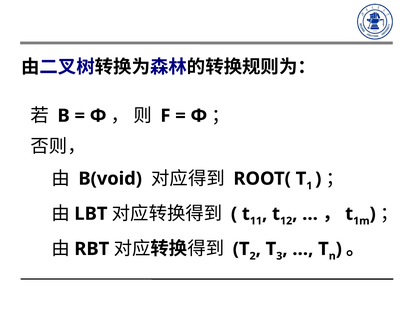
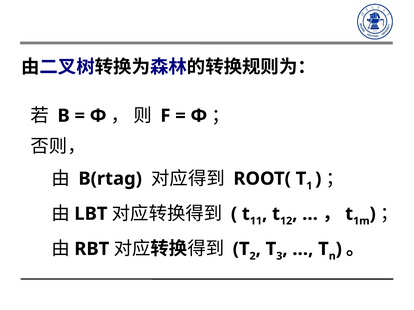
B(void: B(void -> B(rtag
